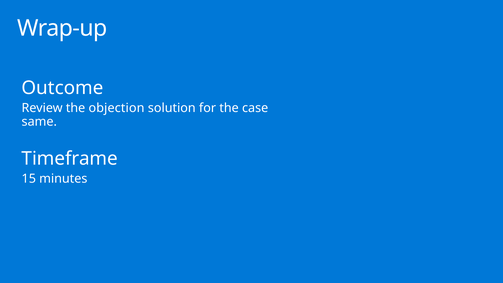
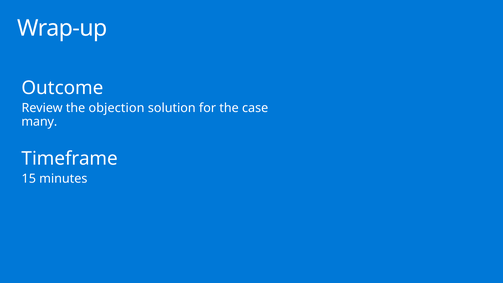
same: same -> many
